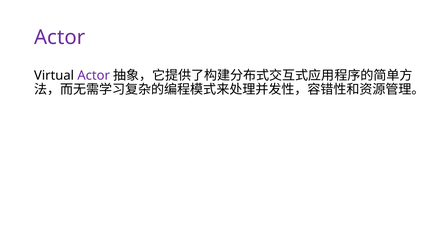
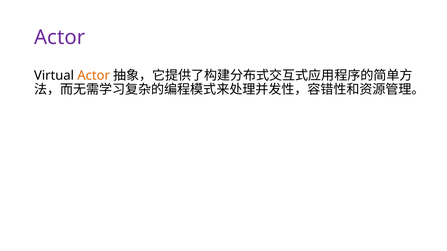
Actor at (94, 76) colour: purple -> orange
